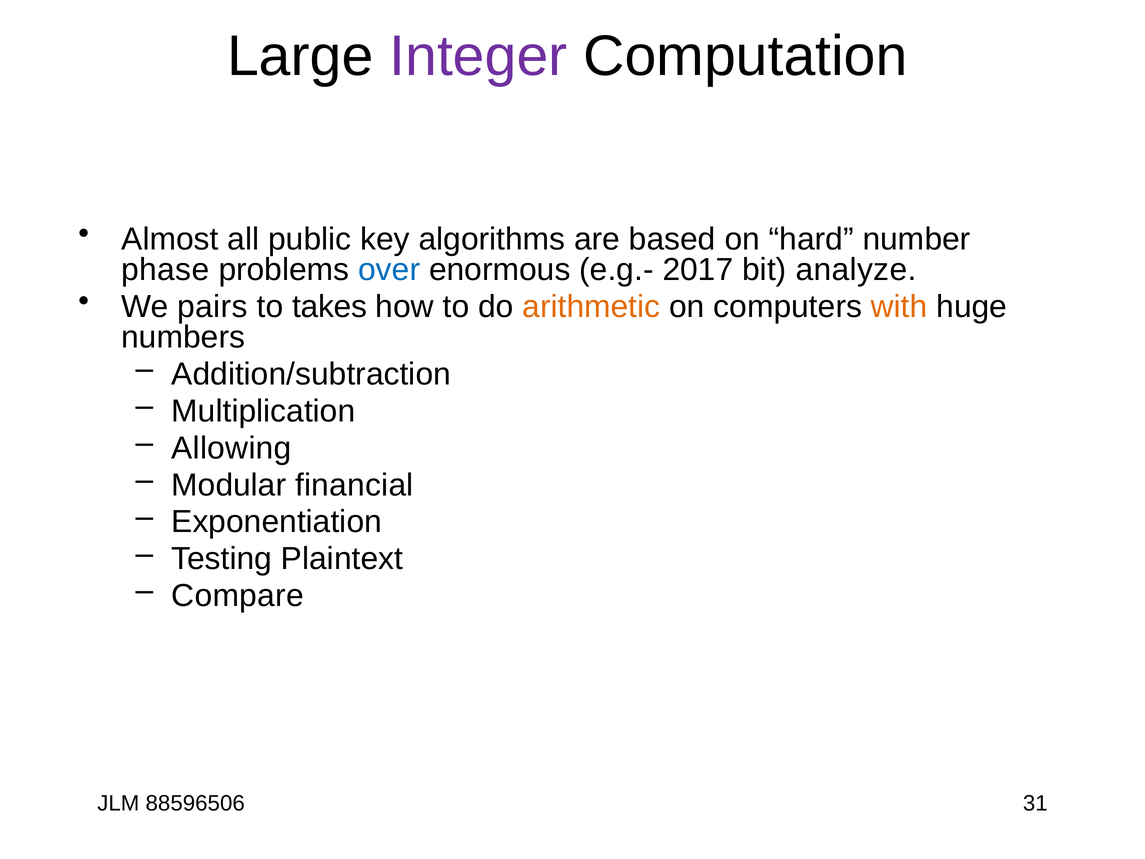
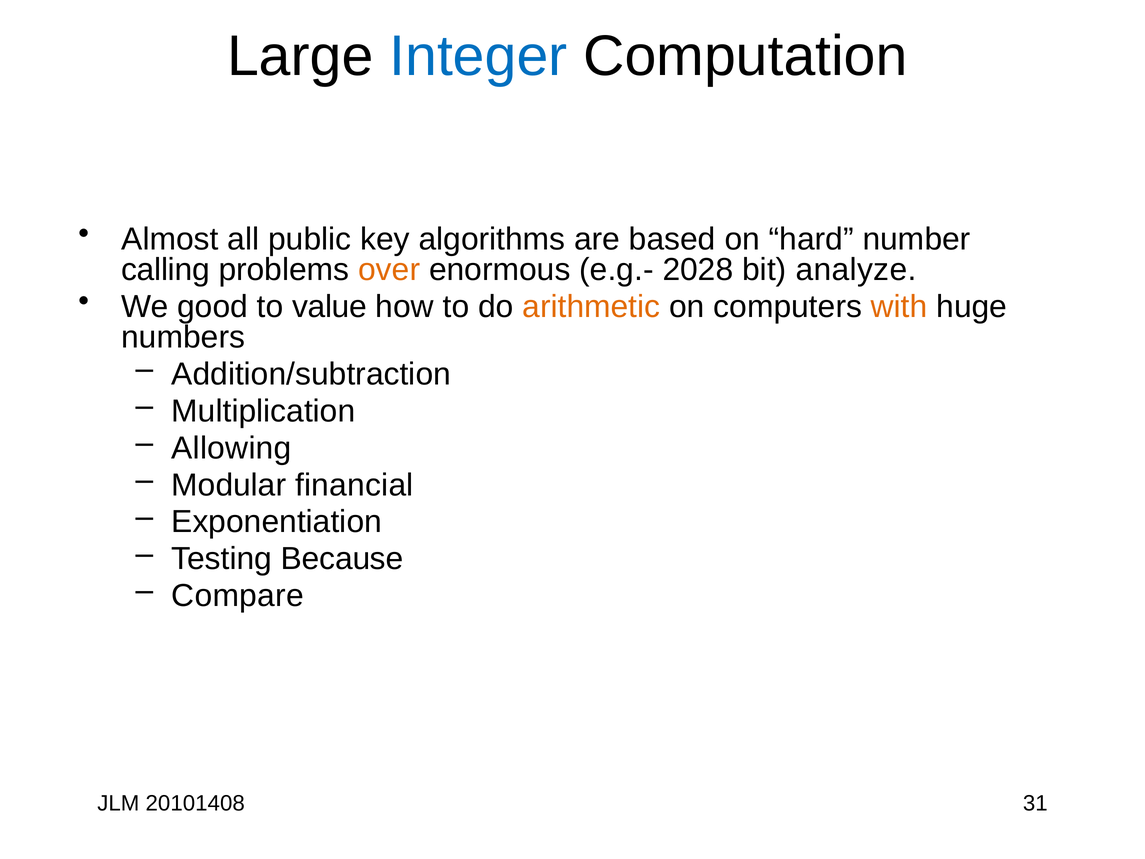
Integer colour: purple -> blue
phase: phase -> calling
over colour: blue -> orange
2017: 2017 -> 2028
pairs: pairs -> good
takes: takes -> value
Plaintext: Plaintext -> Because
88596506: 88596506 -> 20101408
